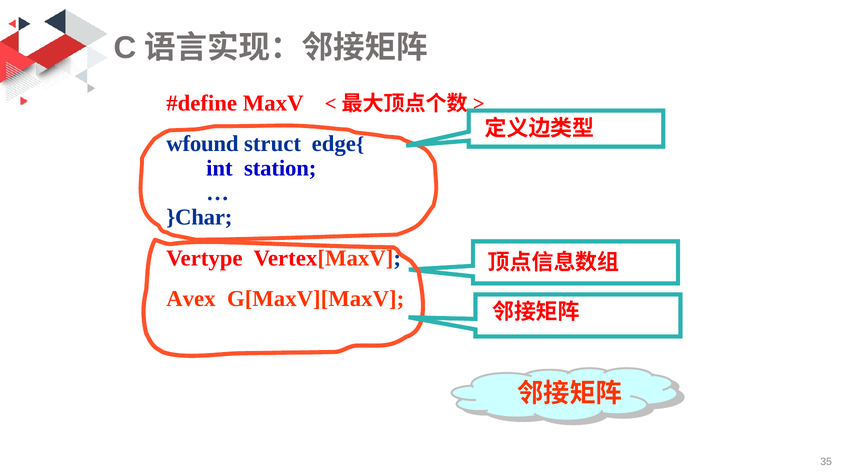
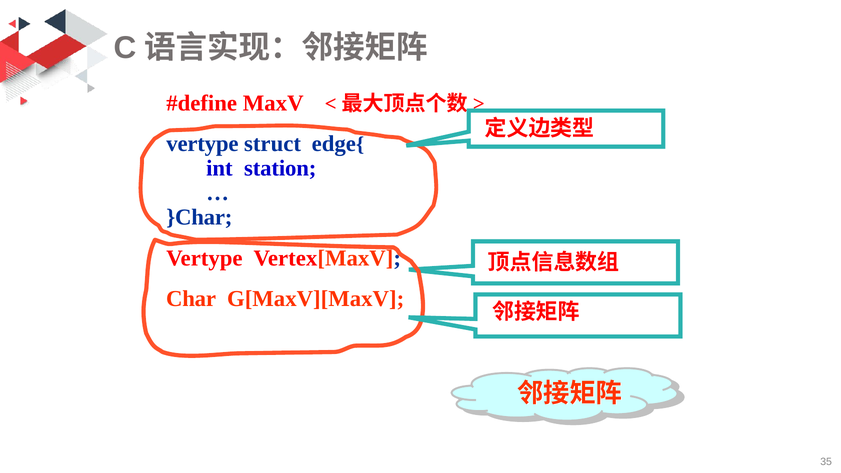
wfound at (202, 144): wfound -> vertype
Avex: Avex -> Char
